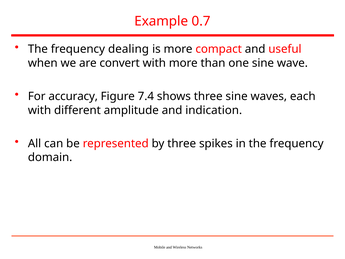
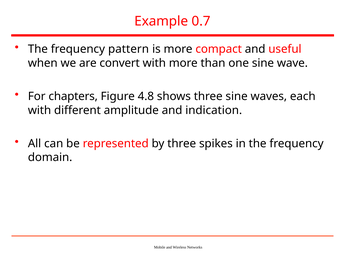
dealing: dealing -> pattern
accuracy: accuracy -> chapters
7.4: 7.4 -> 4.8
